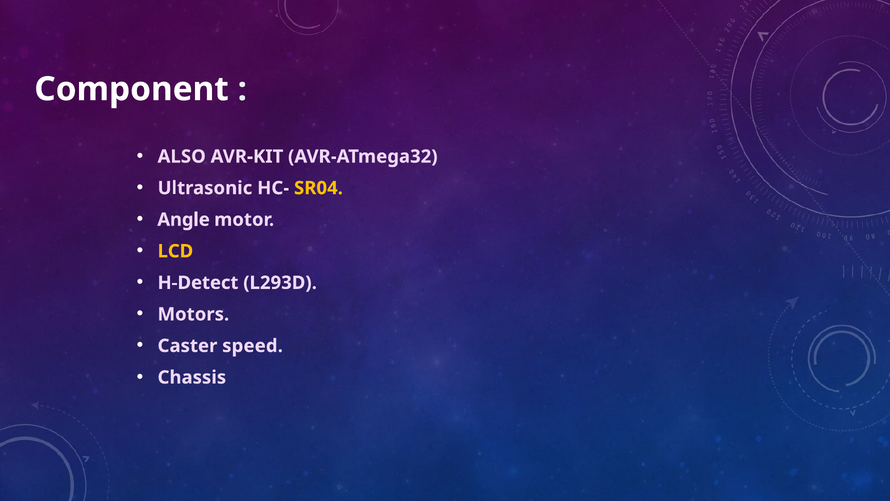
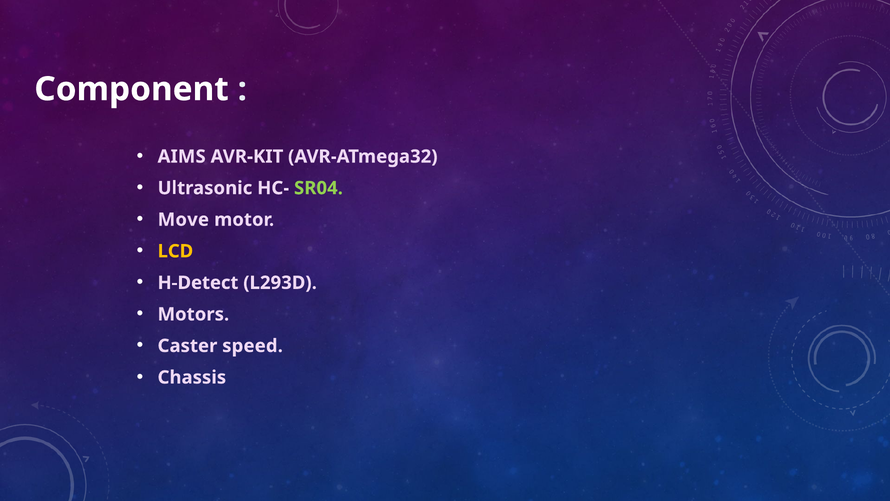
ALSO: ALSO -> AIMS
SR04 colour: yellow -> light green
Angle: Angle -> Move
